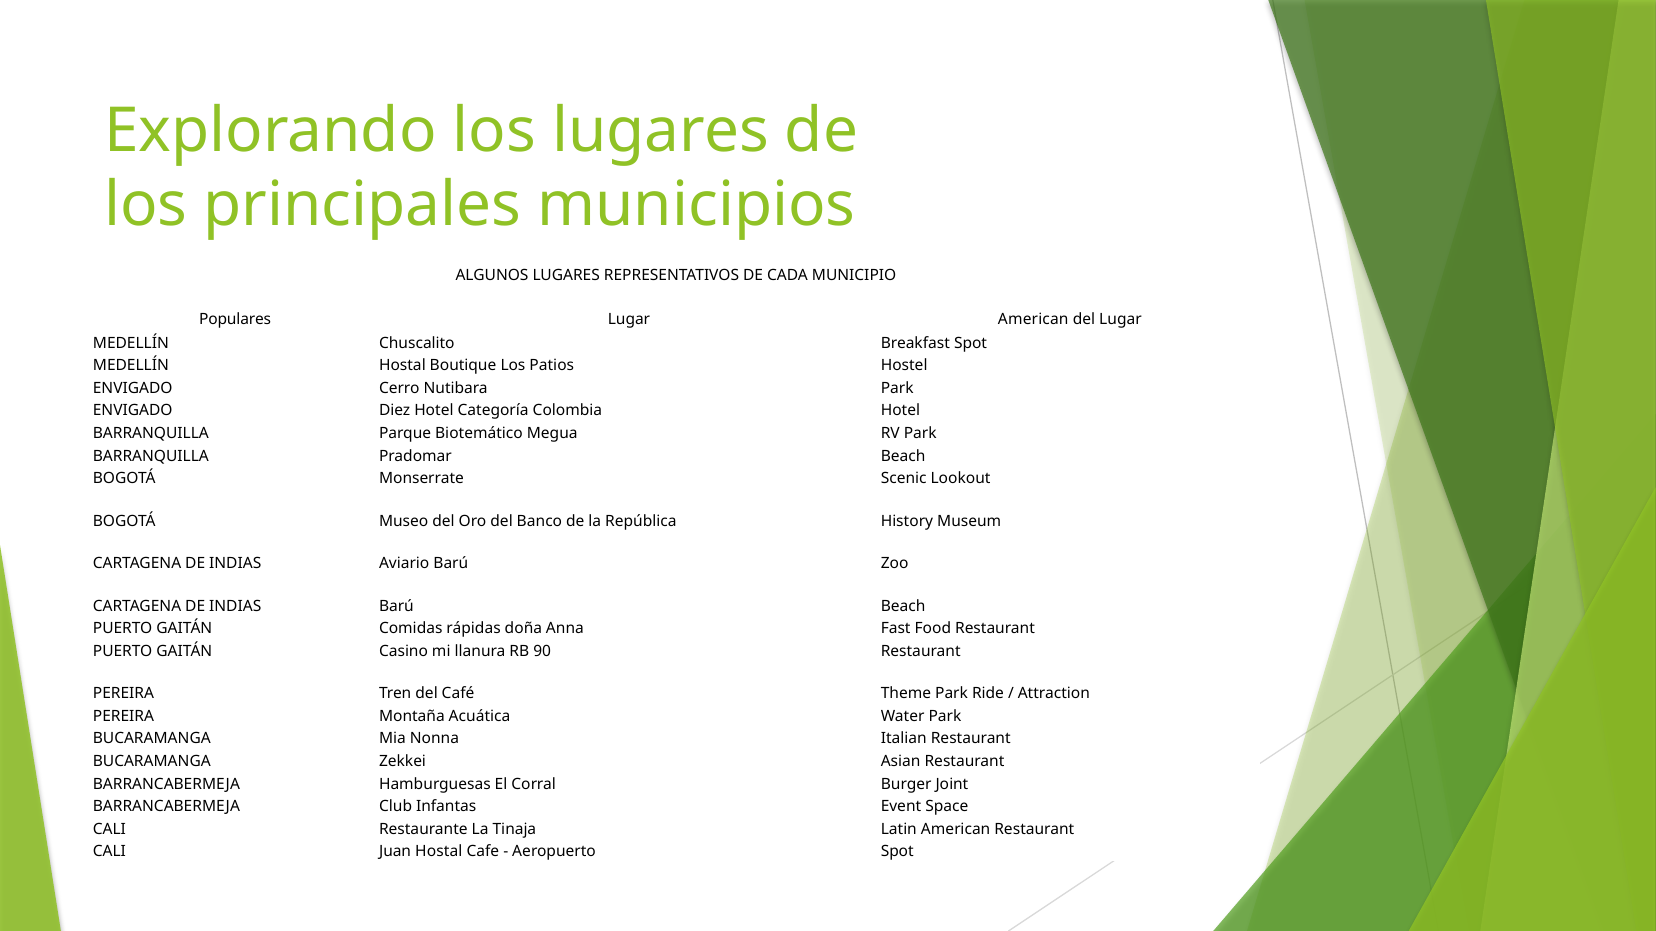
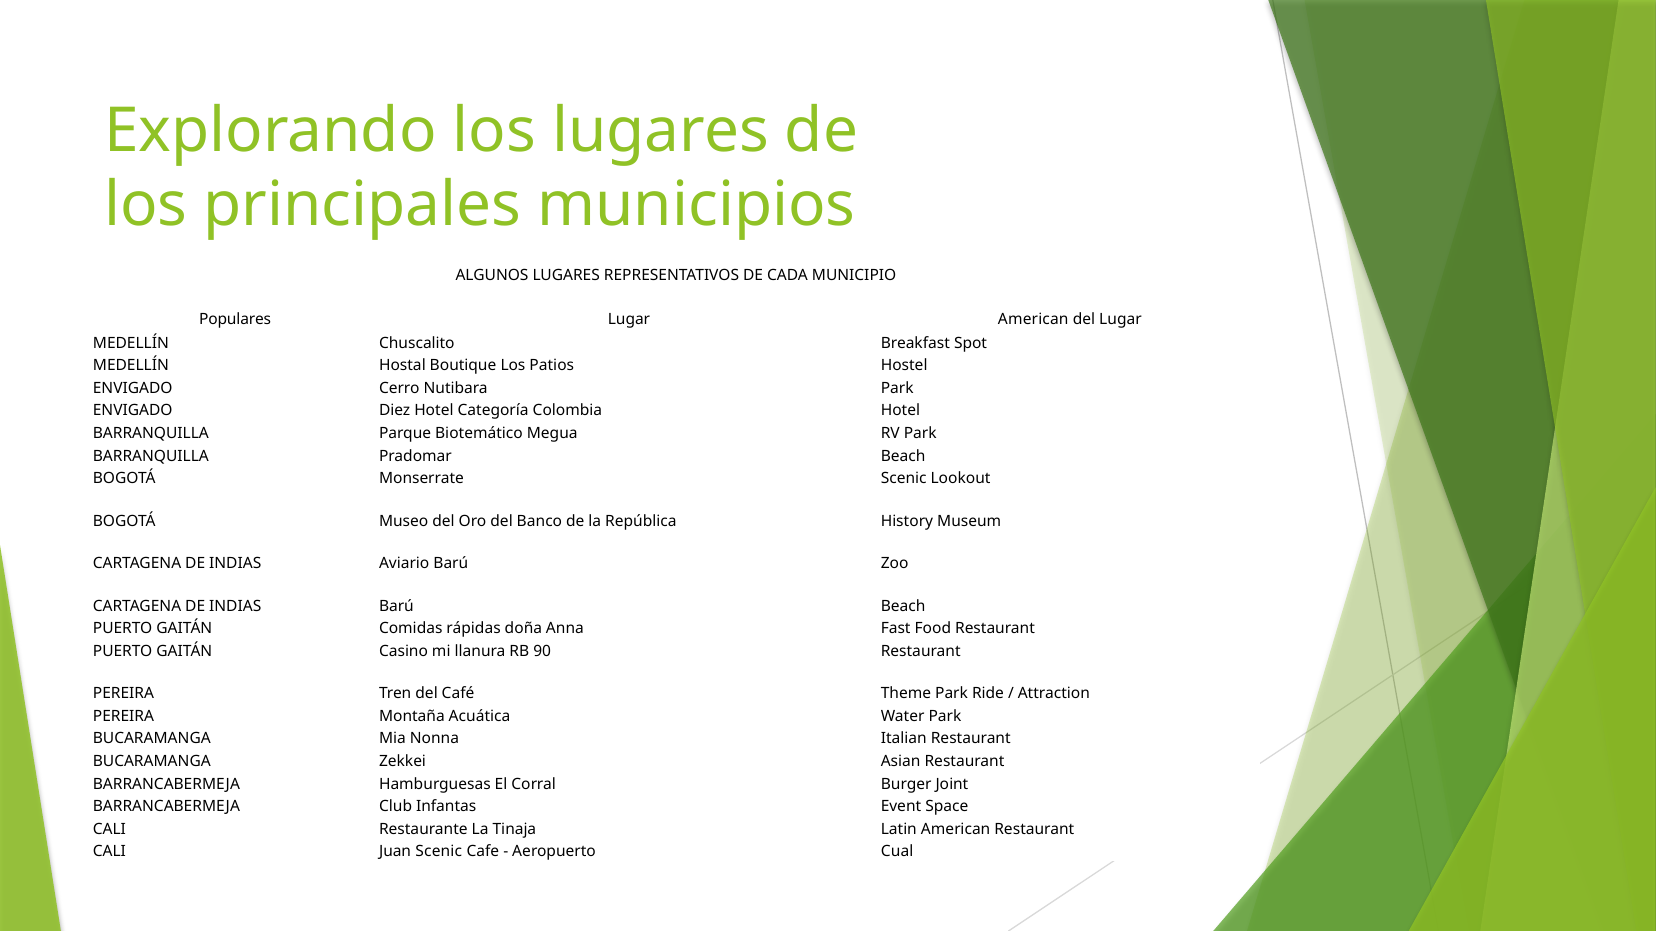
Juan Hostal: Hostal -> Scenic
Aeropuerto Spot: Spot -> Cual
